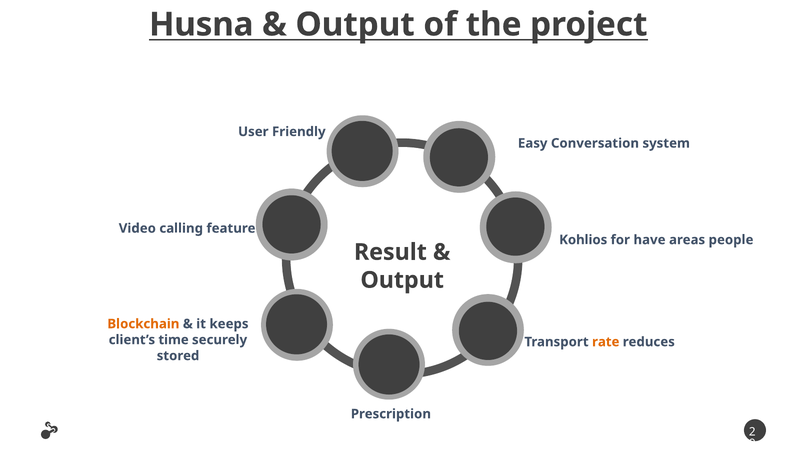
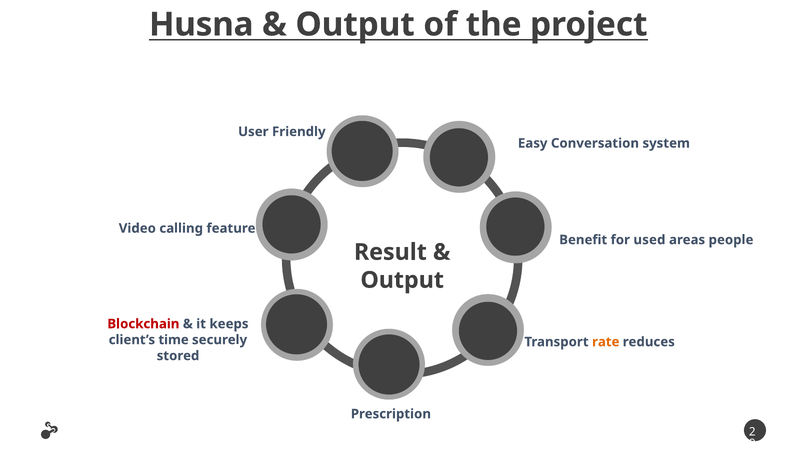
Kohlios: Kohlios -> Benefit
have: have -> used
Blockchain colour: orange -> red
